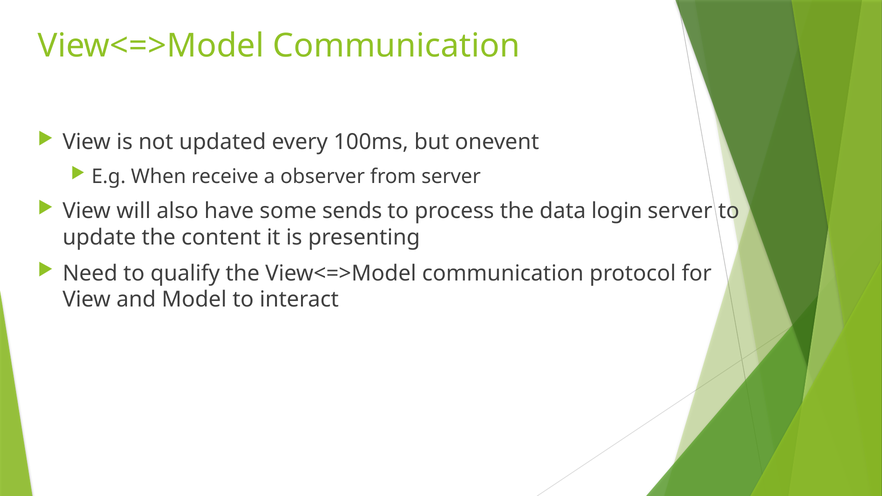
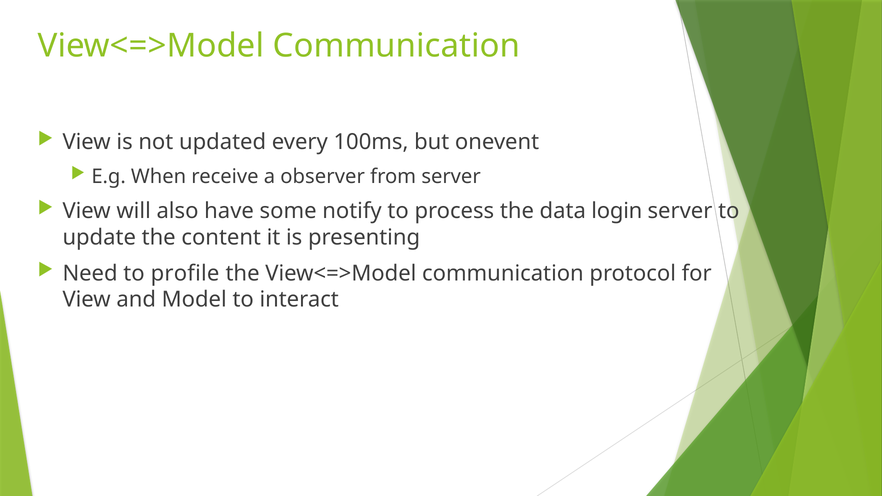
sends: sends -> notify
qualify: qualify -> profile
